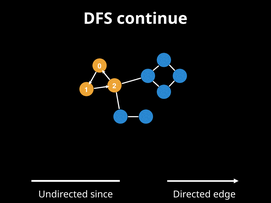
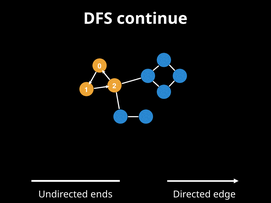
since: since -> ends
